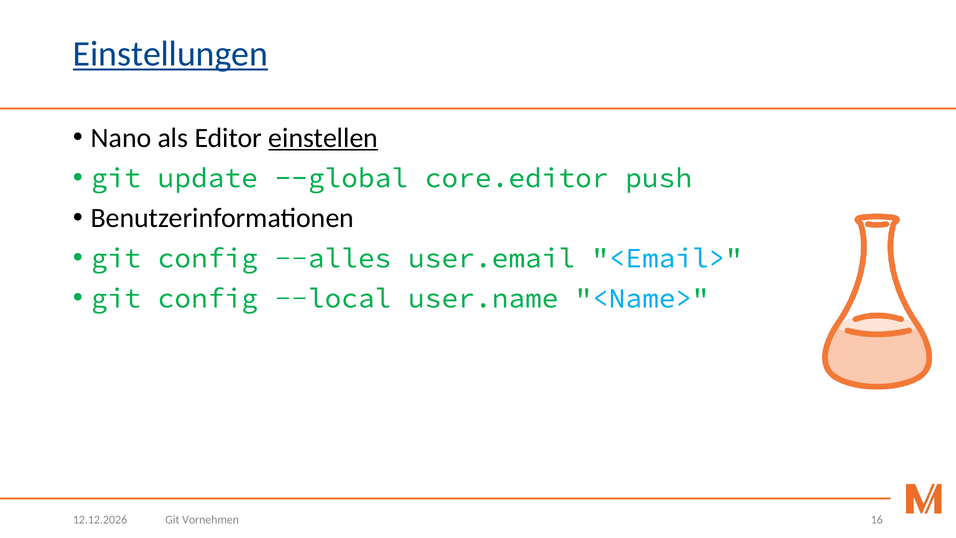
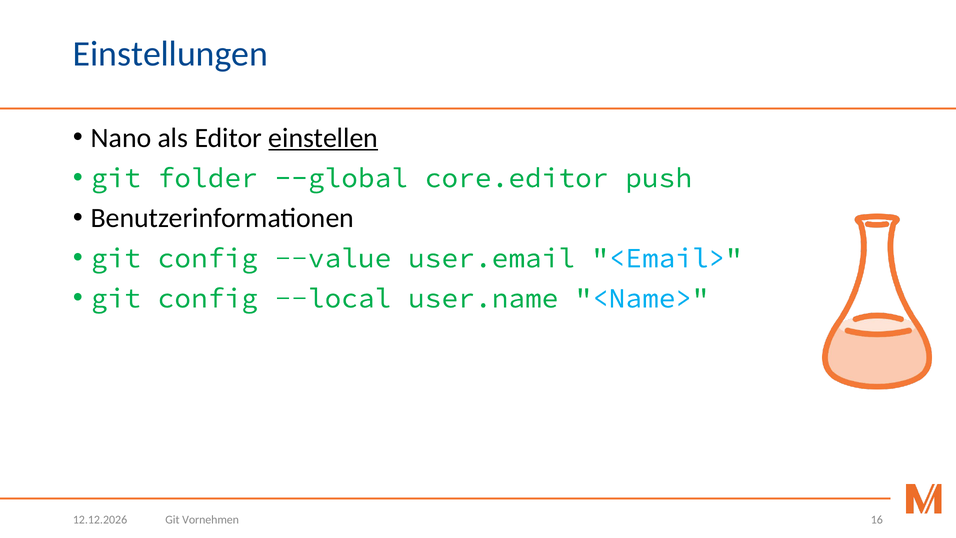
Einstellungen underline: present -> none
update: update -> folder
--alles: --alles -> --value
